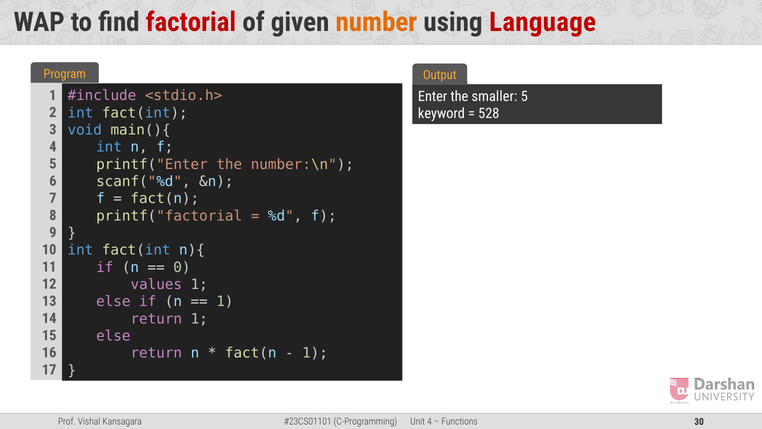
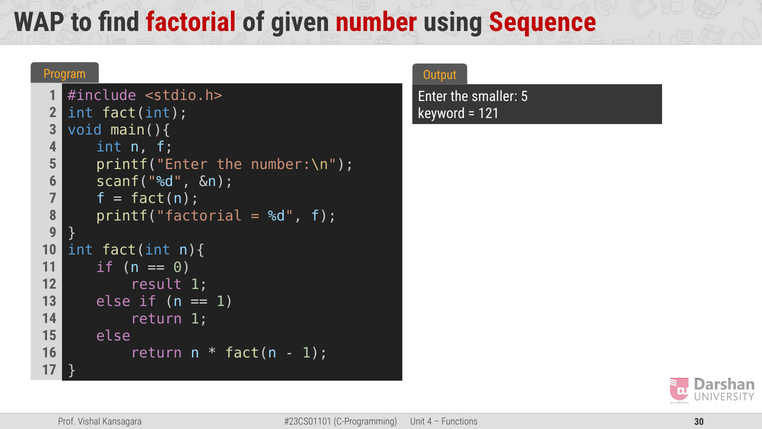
number colour: orange -> red
Language: Language -> Sequence
528: 528 -> 121
values: values -> result
